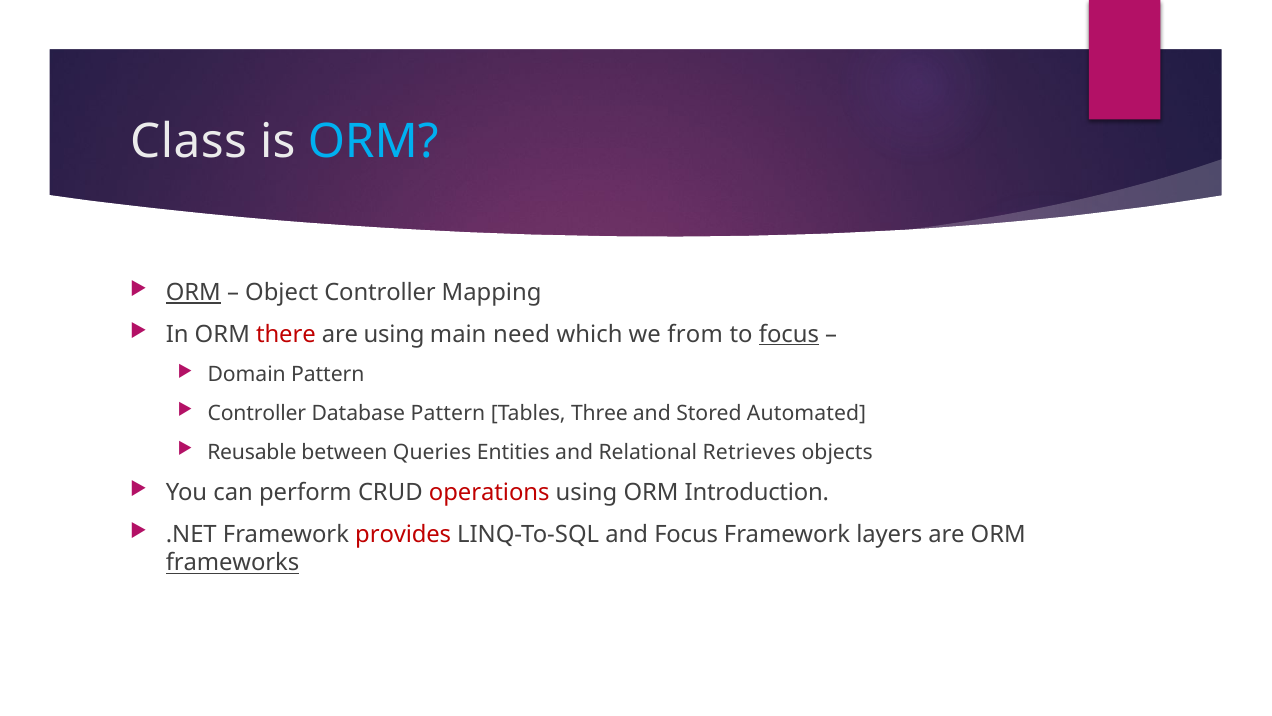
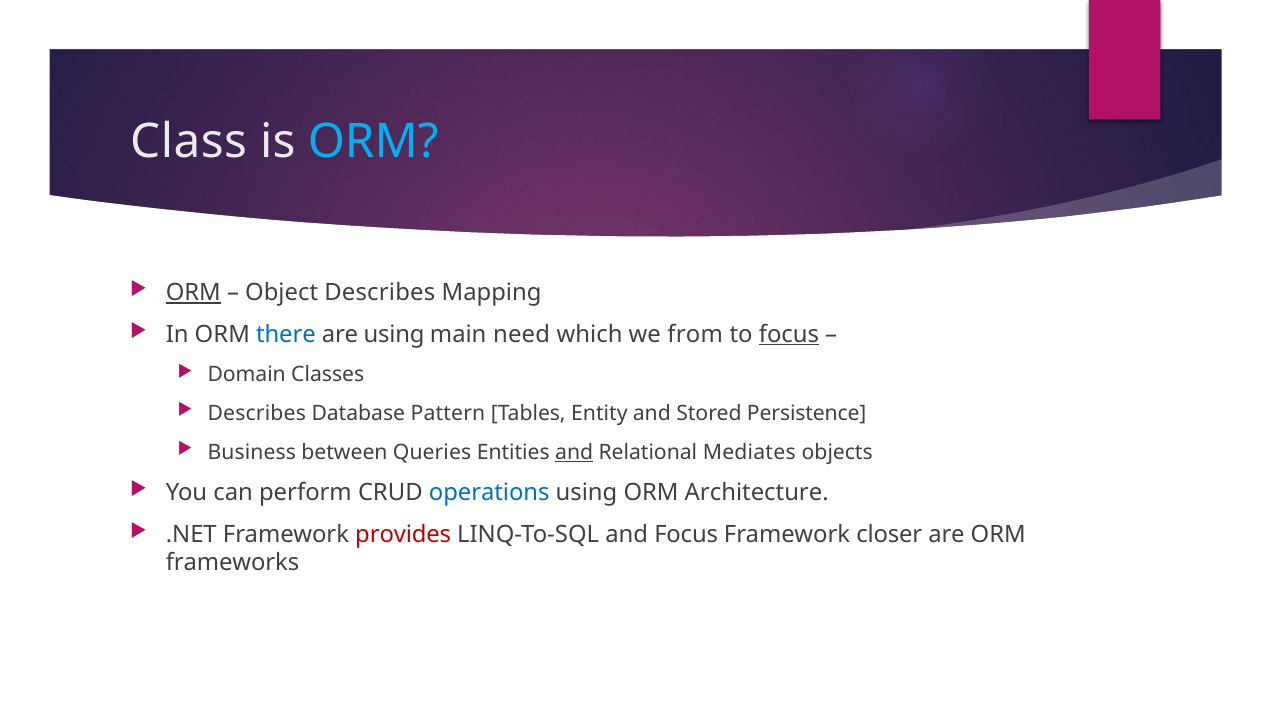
Object Controller: Controller -> Describes
there colour: red -> blue
Domain Pattern: Pattern -> Classes
Controller at (257, 413): Controller -> Describes
Three: Three -> Entity
Automated: Automated -> Persistence
Reusable: Reusable -> Business
and at (574, 452) underline: none -> present
Retrieves: Retrieves -> Mediates
operations colour: red -> blue
Introduction: Introduction -> Architecture
layers: layers -> closer
frameworks underline: present -> none
